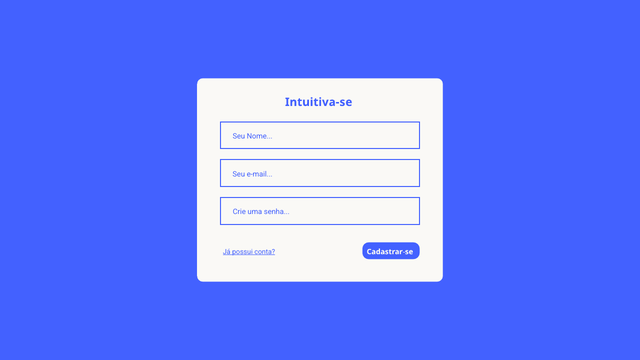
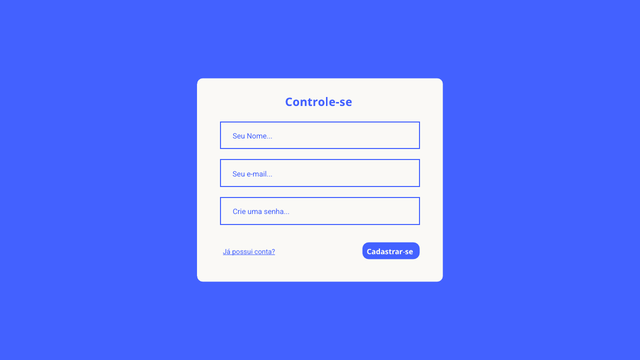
Intuitiva-se: Intuitiva-se -> Controle-se
